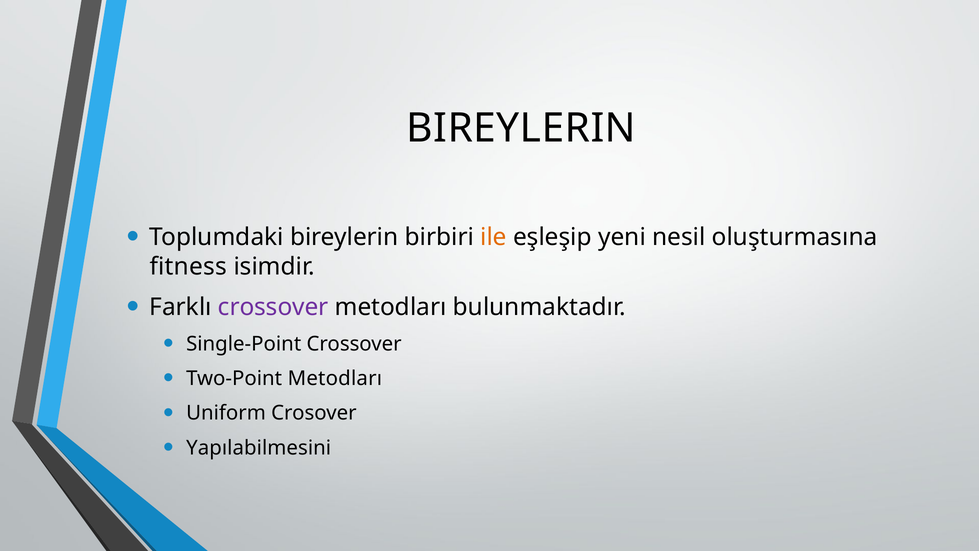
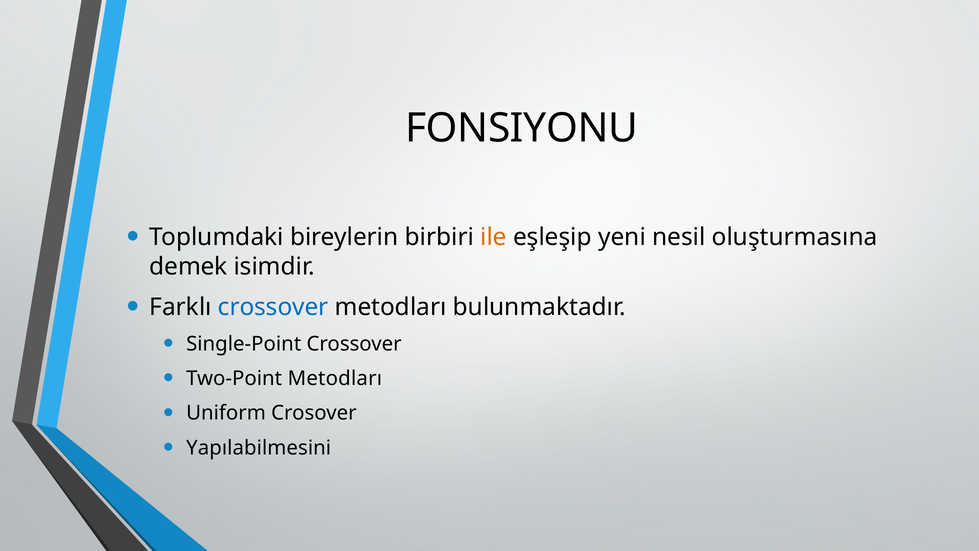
BIREYLERIN at (521, 128): BIREYLERIN -> FONSIYONU
fitness: fitness -> demek
crossover at (273, 307) colour: purple -> blue
